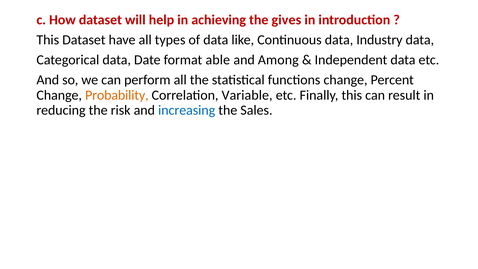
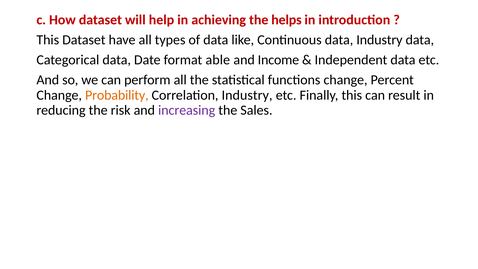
gives: gives -> helps
Among: Among -> Income
Correlation Variable: Variable -> Industry
increasing colour: blue -> purple
